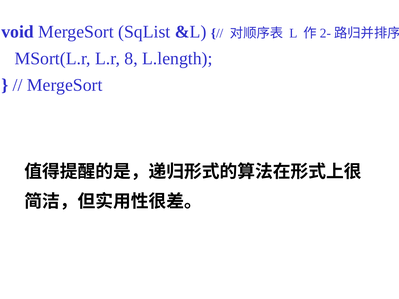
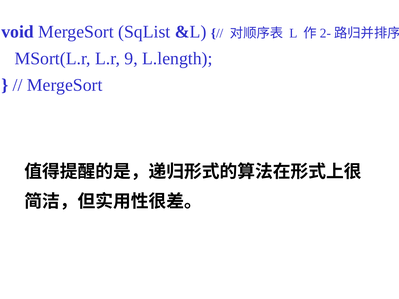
8: 8 -> 9
